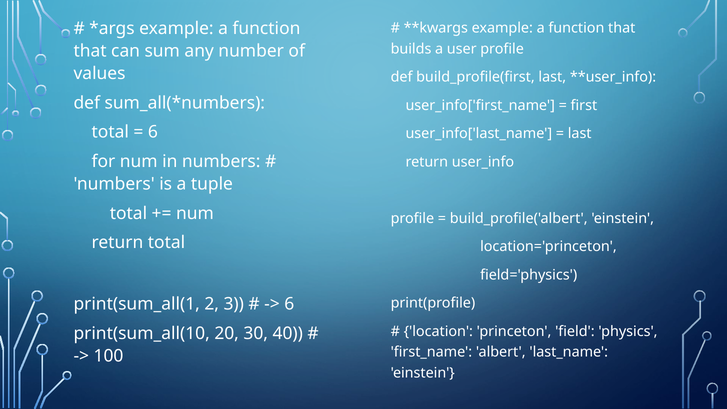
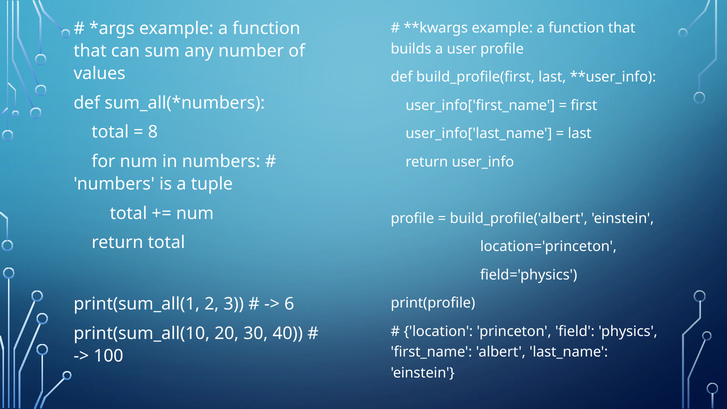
6 at (153, 132): 6 -> 8
